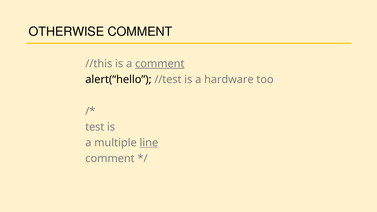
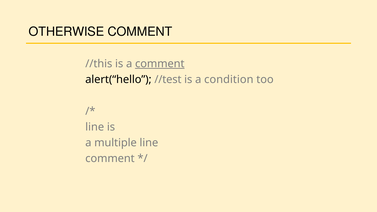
hardware: hardware -> condition
test at (95, 127): test -> line
line at (149, 143) underline: present -> none
